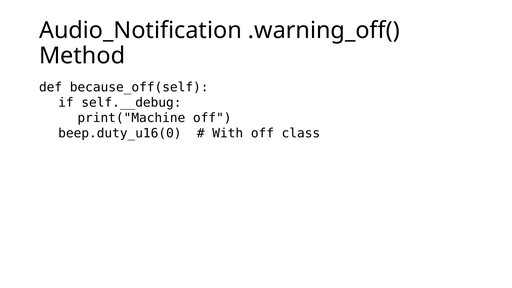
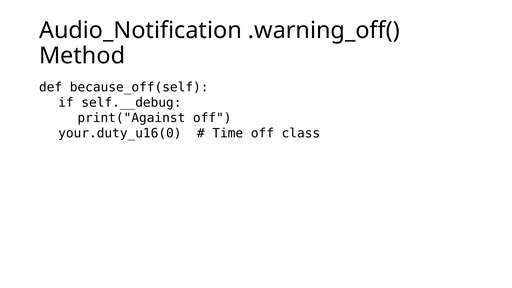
print("Machine: print("Machine -> print("Against
beep.duty_u16(0: beep.duty_u16(0 -> your.duty_u16(0
With: With -> Time
